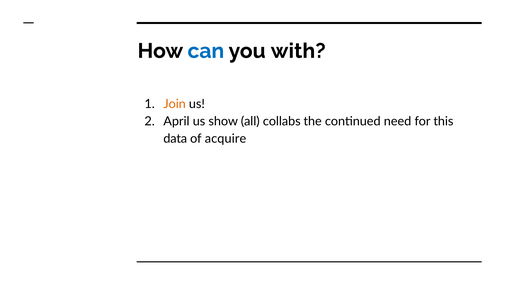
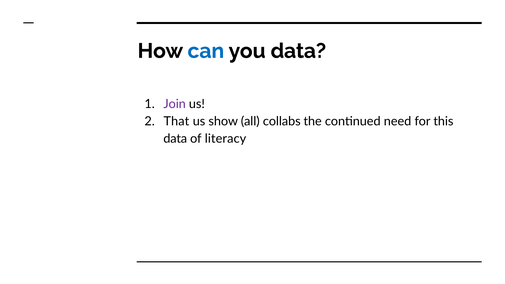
you with: with -> data
Join colour: orange -> purple
April: April -> That
acquire: acquire -> literacy
